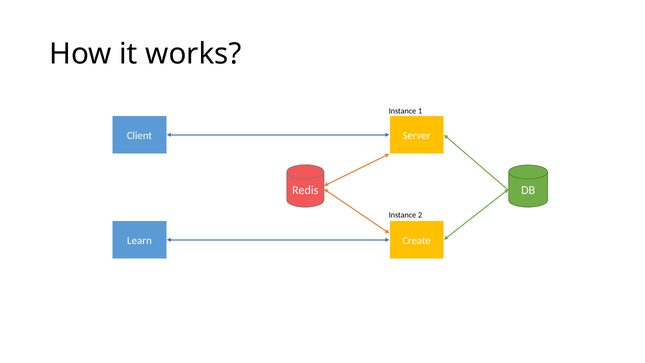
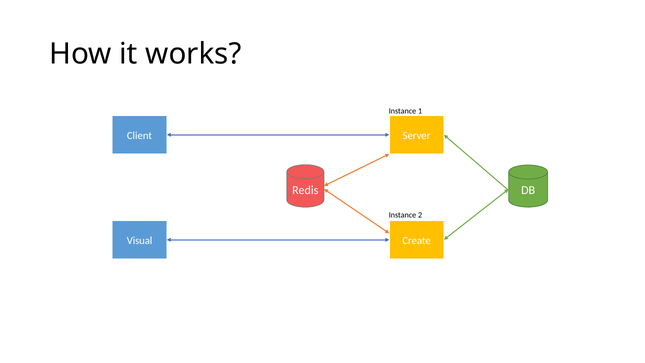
Learn: Learn -> Visual
